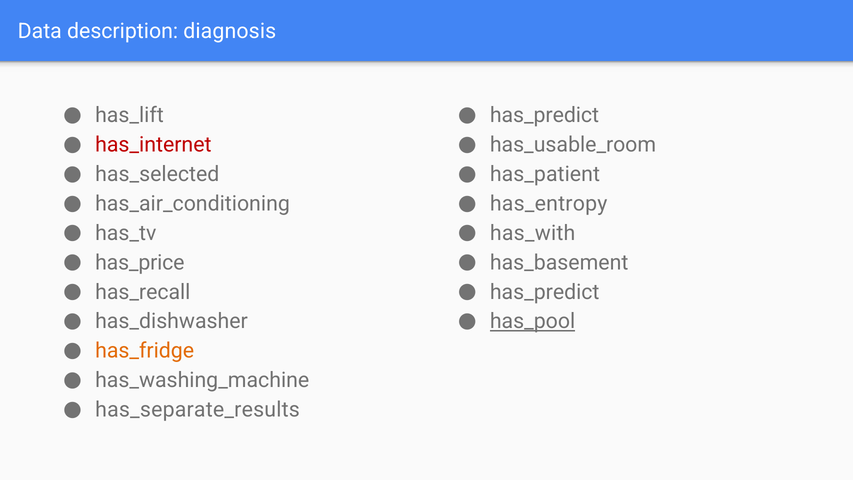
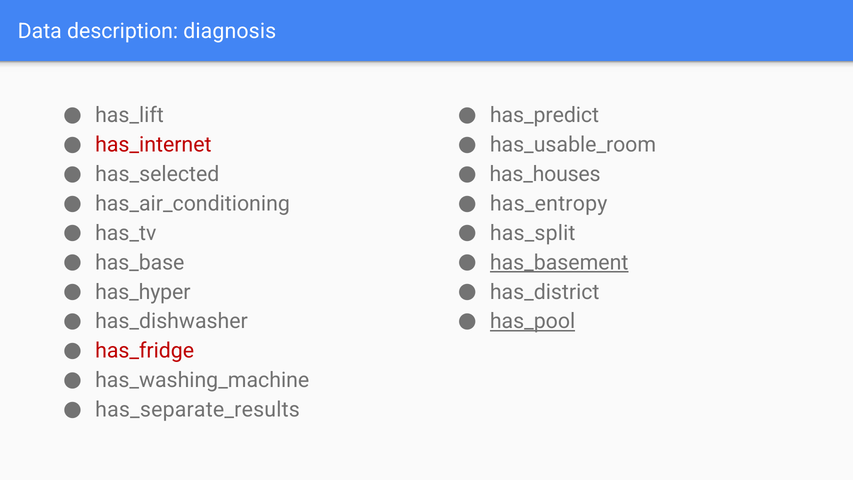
has_patient: has_patient -> has_houses
has_with: has_with -> has_split
has_price: has_price -> has_base
has_basement underline: none -> present
has_recall: has_recall -> has_hyper
has_predict at (545, 292): has_predict -> has_district
has_fridge colour: orange -> red
